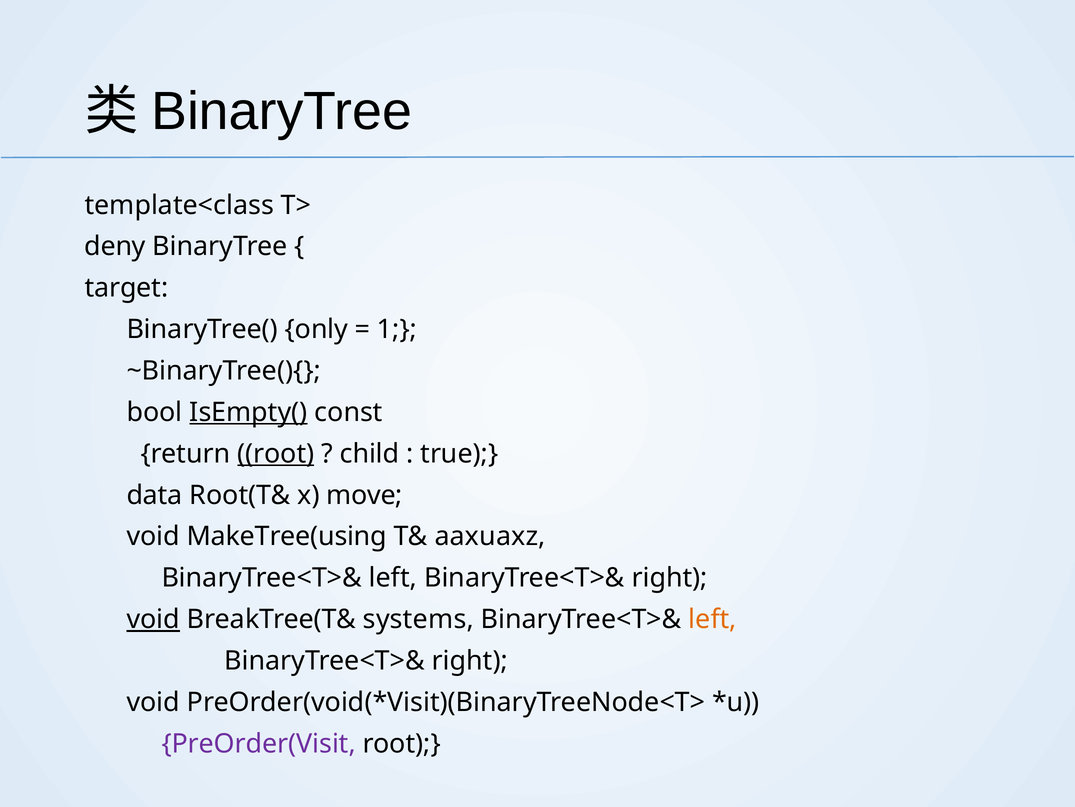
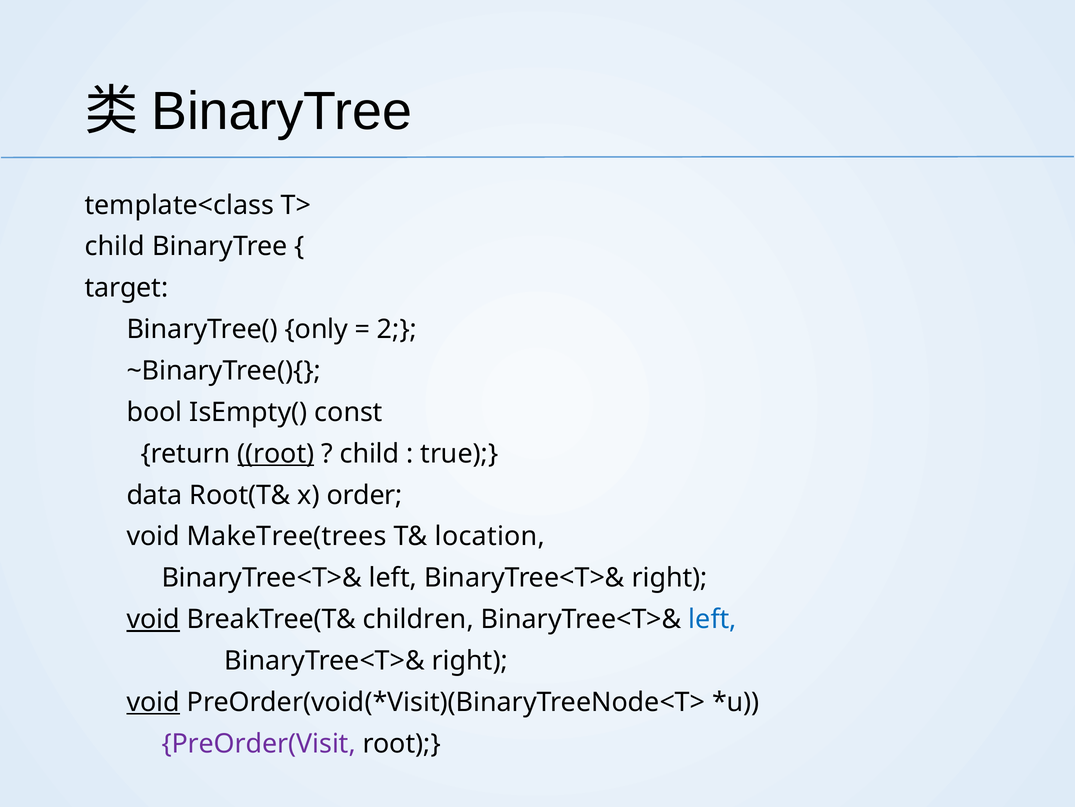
deny at (115, 246): deny -> child
1: 1 -> 2
IsEmpty( underline: present -> none
move: move -> order
MakeTree(using: MakeTree(using -> MakeTree(trees
aaxuaxz: aaxuaxz -> location
systems: systems -> children
left at (713, 619) colour: orange -> blue
void at (153, 702) underline: none -> present
